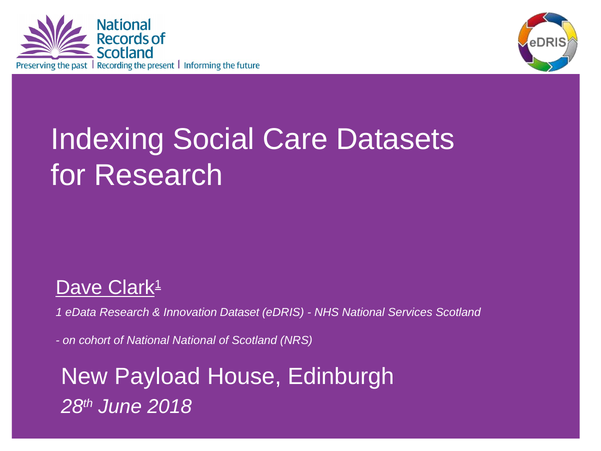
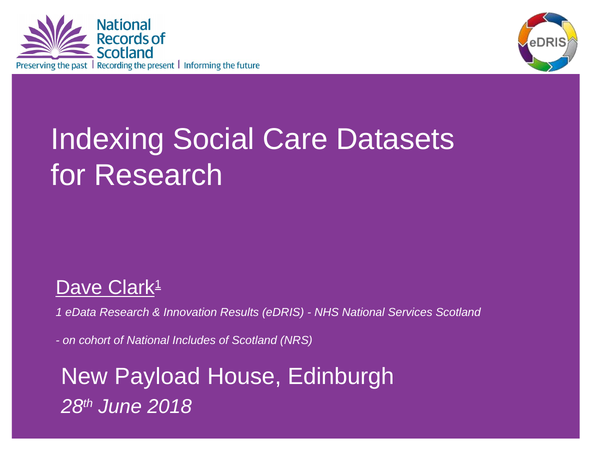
Dataset: Dataset -> Results
National National: National -> Includes
